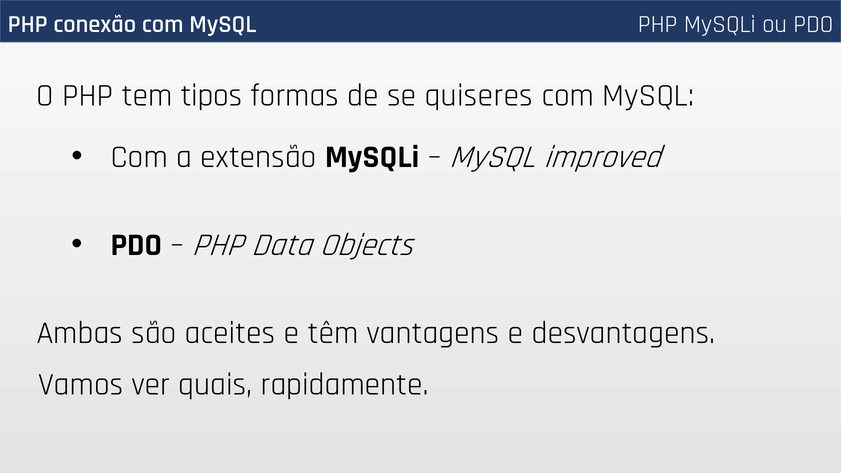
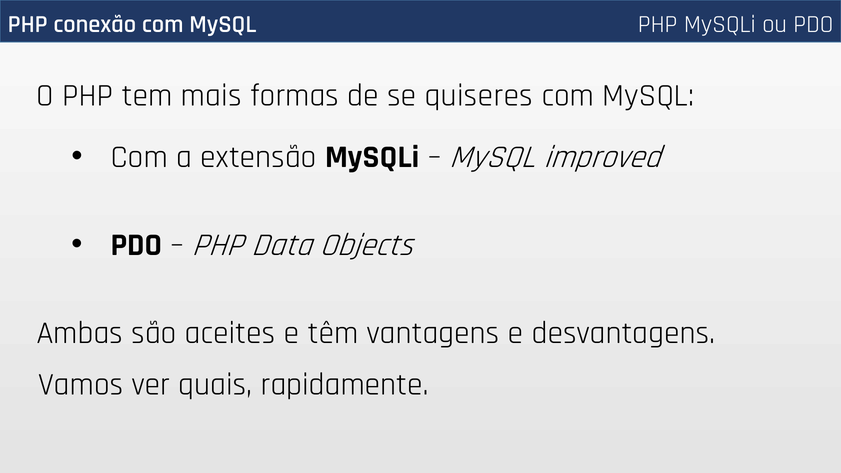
tipos: tipos -> mais
